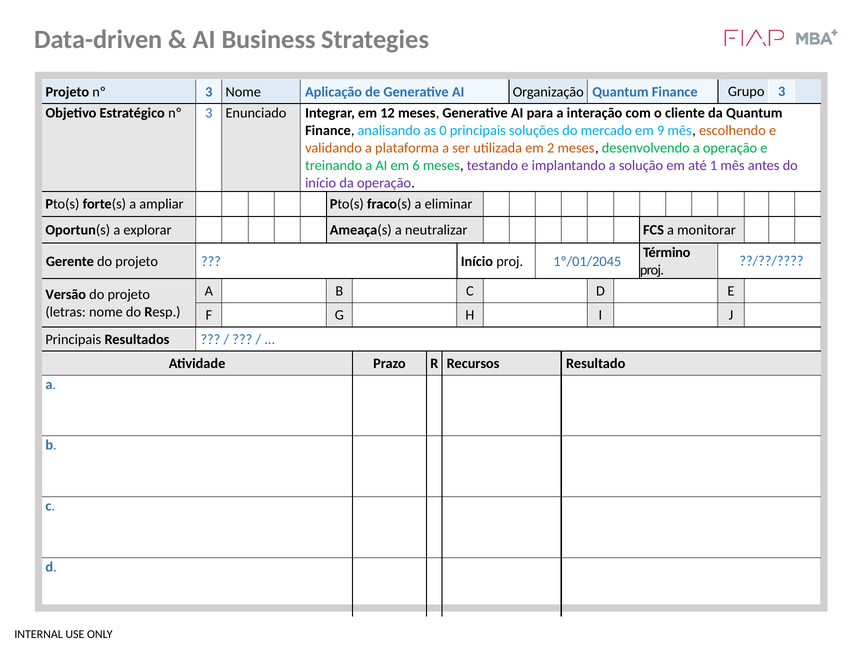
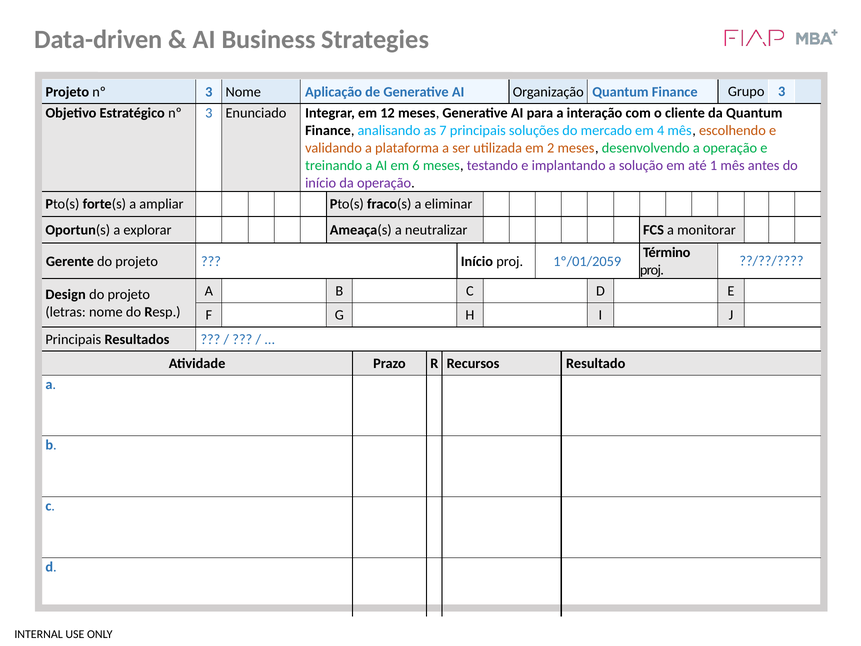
0: 0 -> 7
9: 9 -> 4
1º/01/2045: 1º/01/2045 -> 1º/01/2059
Versão: Versão -> Design
